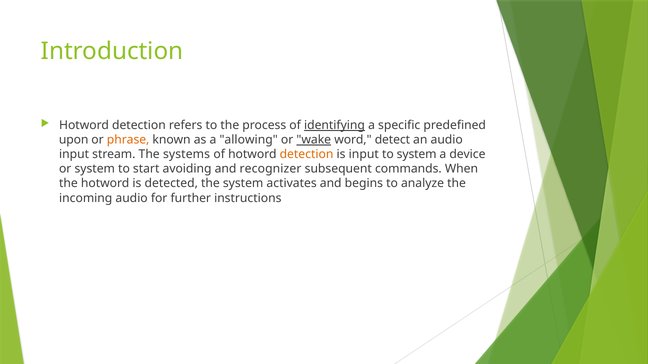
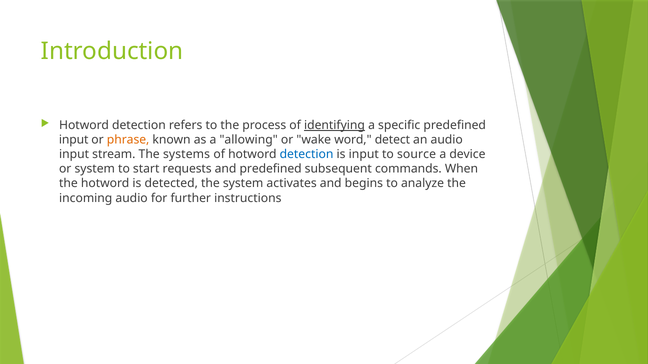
upon at (74, 140): upon -> input
wake underline: present -> none
detection at (307, 155) colour: orange -> blue
to system: system -> source
avoiding: avoiding -> requests
and recognizer: recognizer -> predefined
